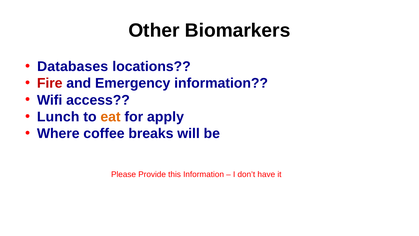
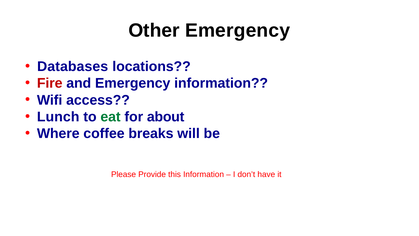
Other Biomarkers: Biomarkers -> Emergency
eat colour: orange -> green
apply: apply -> about
